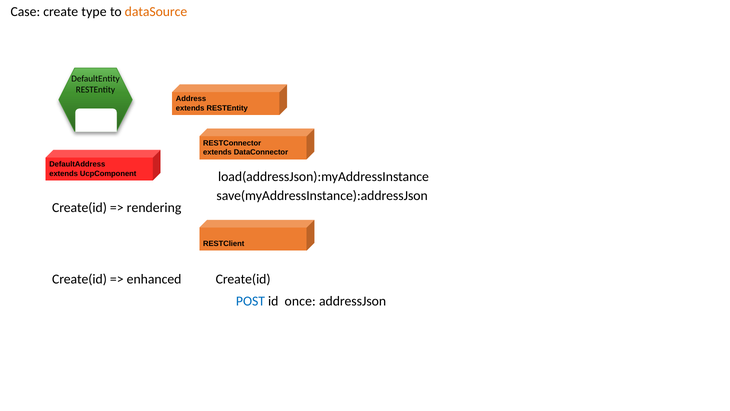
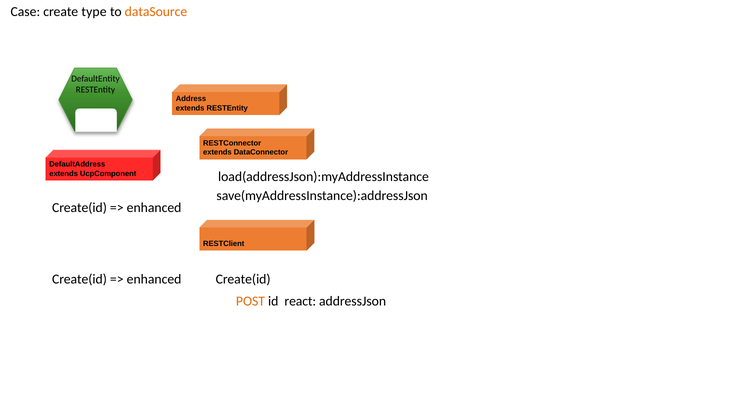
rendering at (154, 207): rendering -> enhanced
POST colour: blue -> orange
once: once -> react
